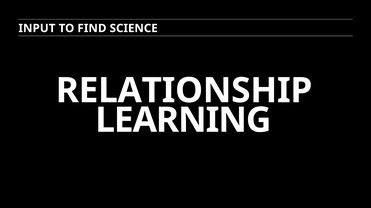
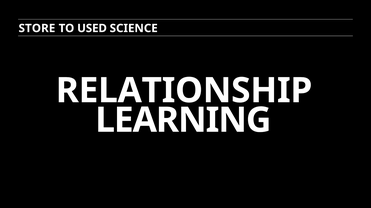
INPUT: INPUT -> STORE
FIND: FIND -> USED
